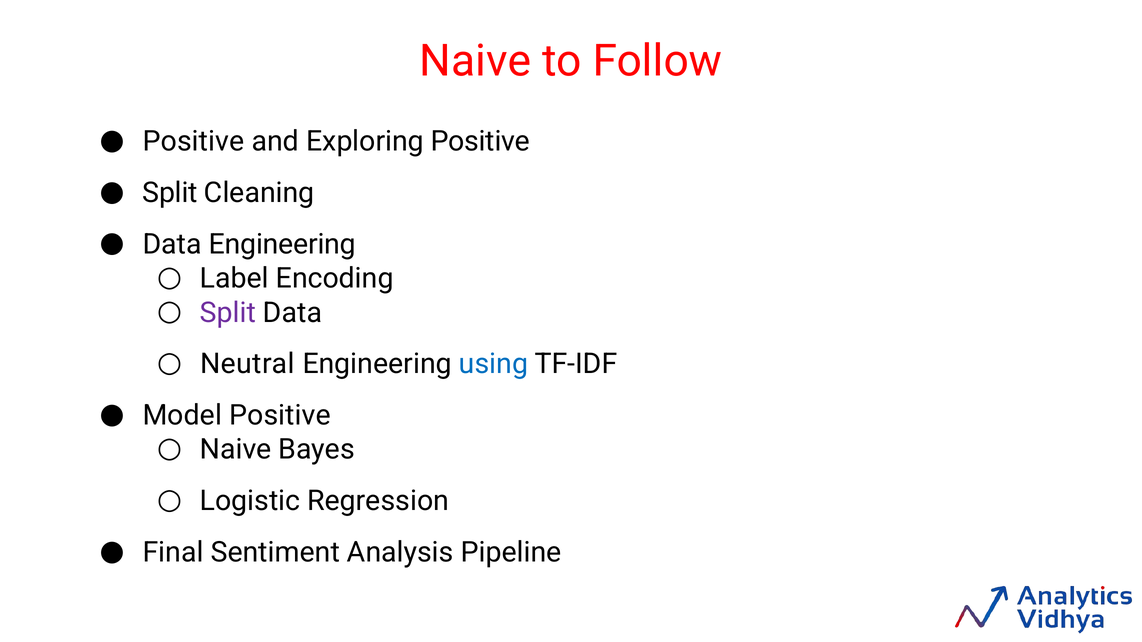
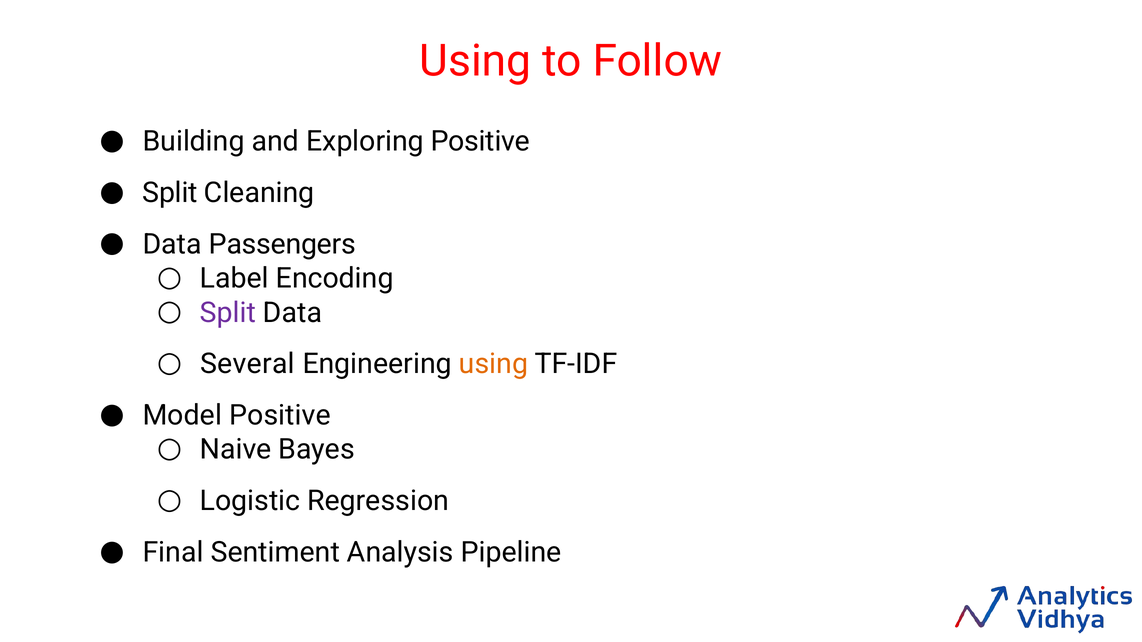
Naive at (475, 61): Naive -> Using
Positive at (194, 142): Positive -> Building
Data Engineering: Engineering -> Passengers
Neutral: Neutral -> Several
using at (493, 364) colour: blue -> orange
